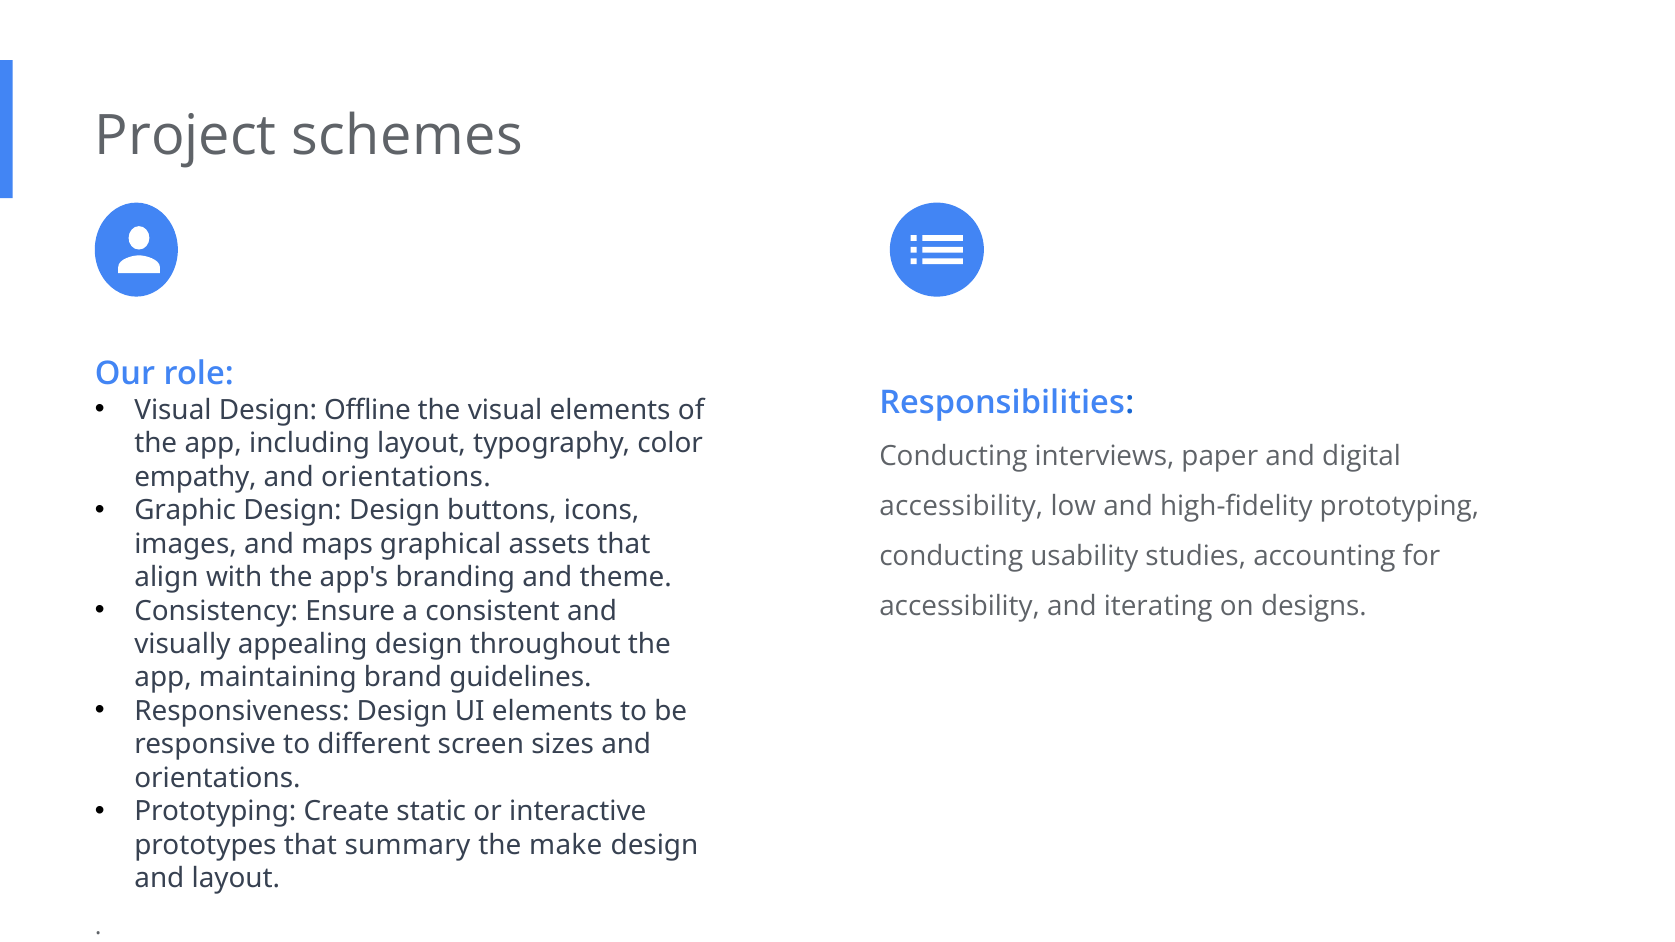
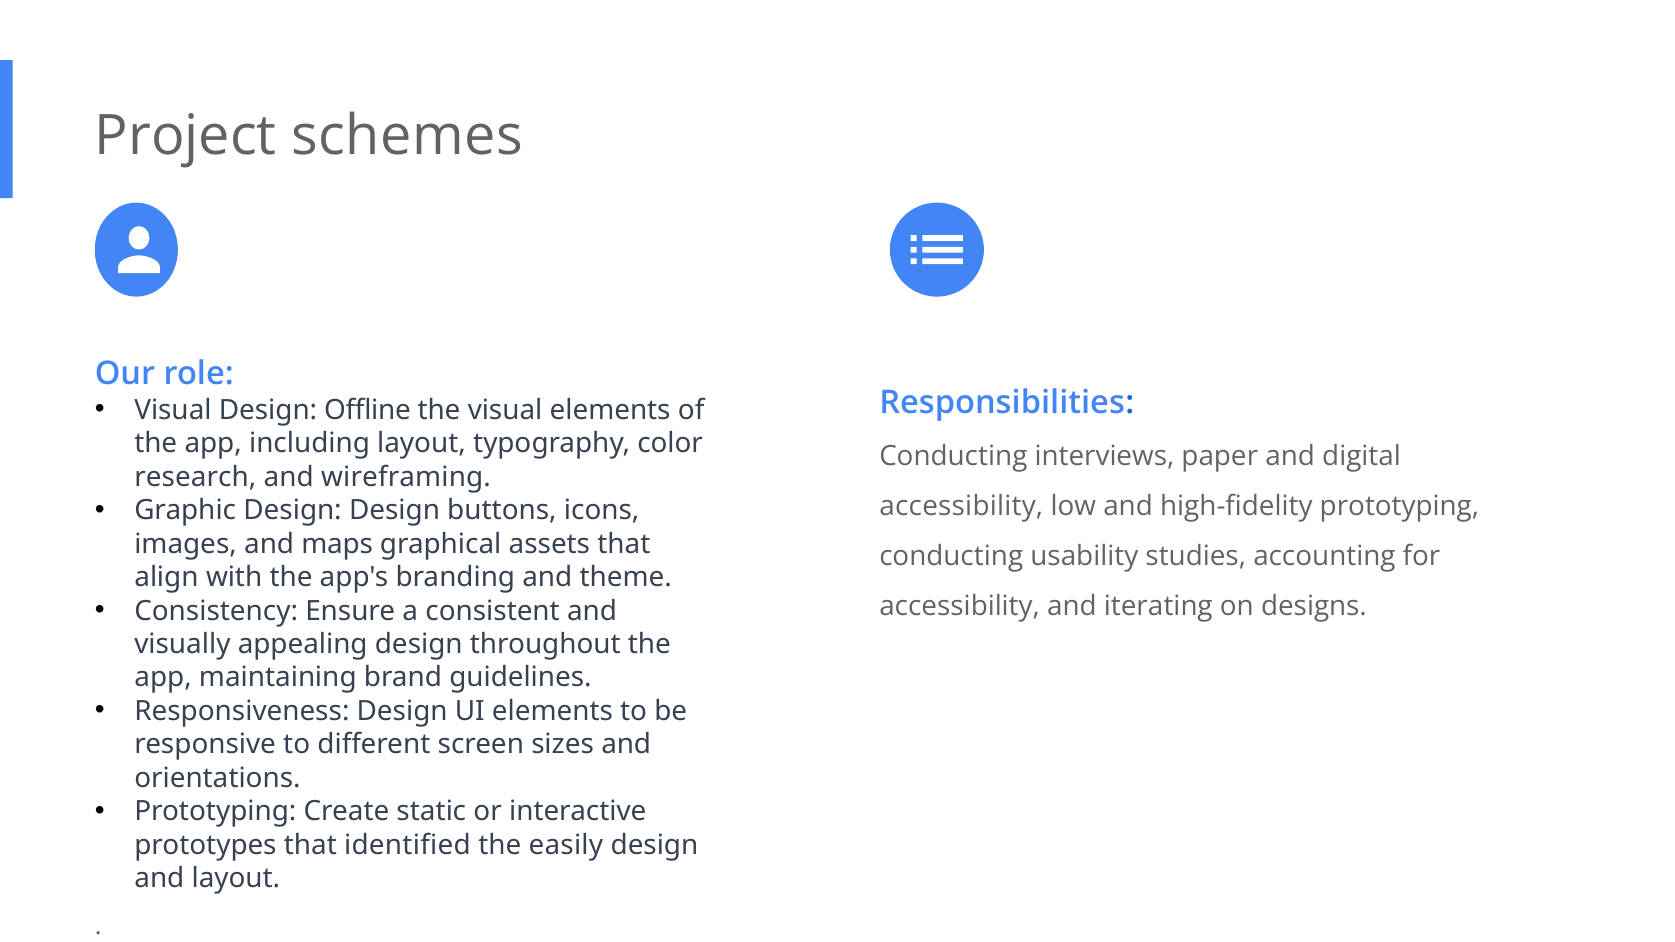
empathy: empathy -> research
orientations at (406, 477): orientations -> wireframing
summary: summary -> identified
make: make -> easily
